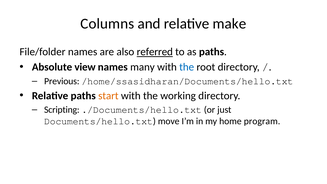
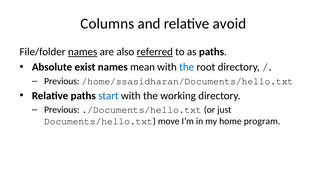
make: make -> avoid
names at (83, 52) underline: none -> present
view: view -> exist
many: many -> mean
start colour: orange -> blue
Scripting at (62, 110): Scripting -> Previous
